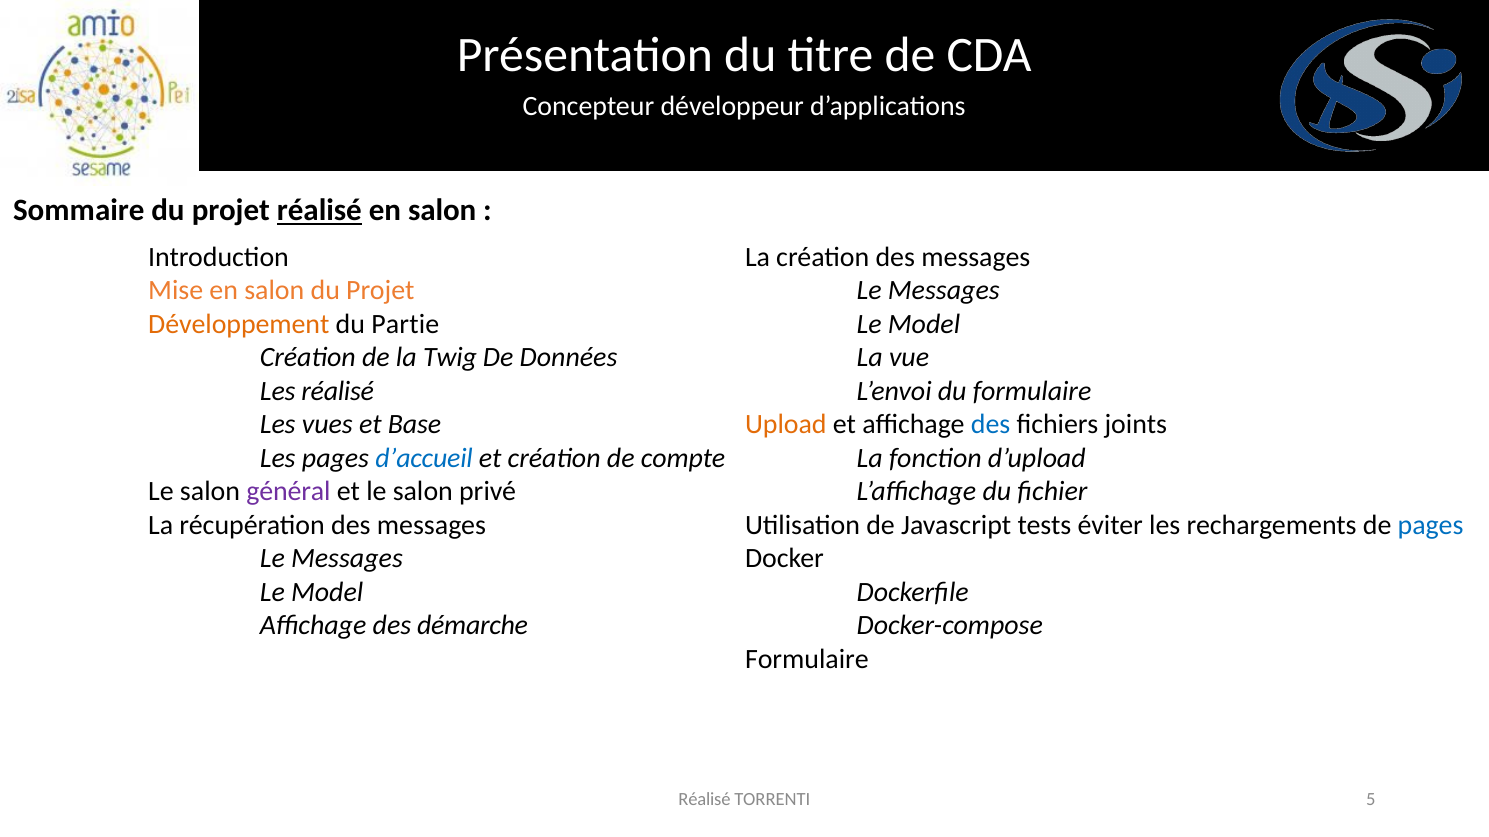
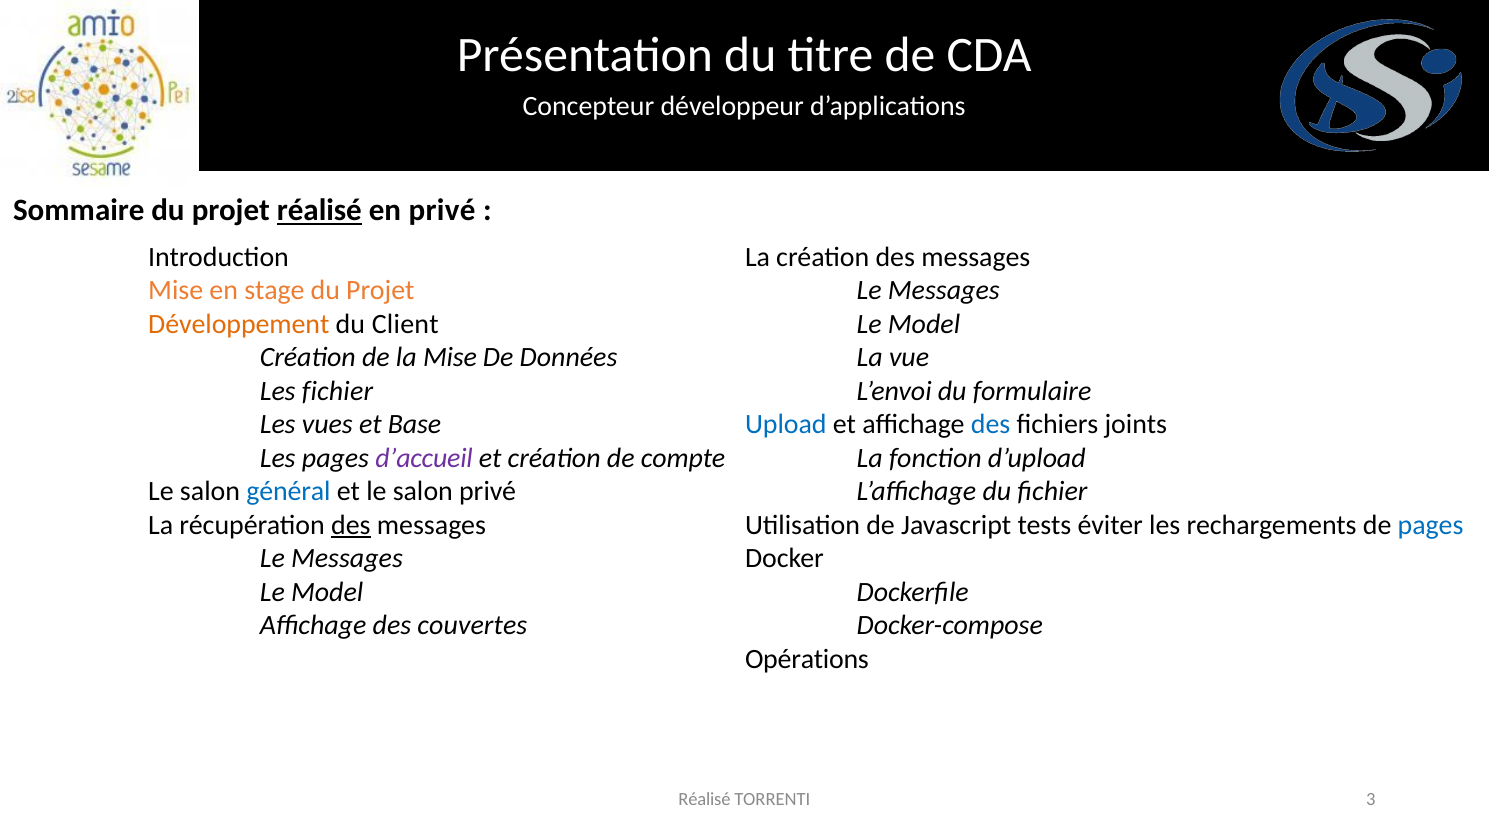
salon at (442, 211): salon -> privé
Mise en salon: salon -> stage
Partie: Partie -> Client
la Twig: Twig -> Mise
Les réalisé: réalisé -> fichier
Upload colour: orange -> blue
d’accueil colour: blue -> purple
général colour: purple -> blue
des at (351, 525) underline: none -> present
démarche: démarche -> couvertes
Formulaire at (807, 659): Formulaire -> Opérations
5: 5 -> 3
